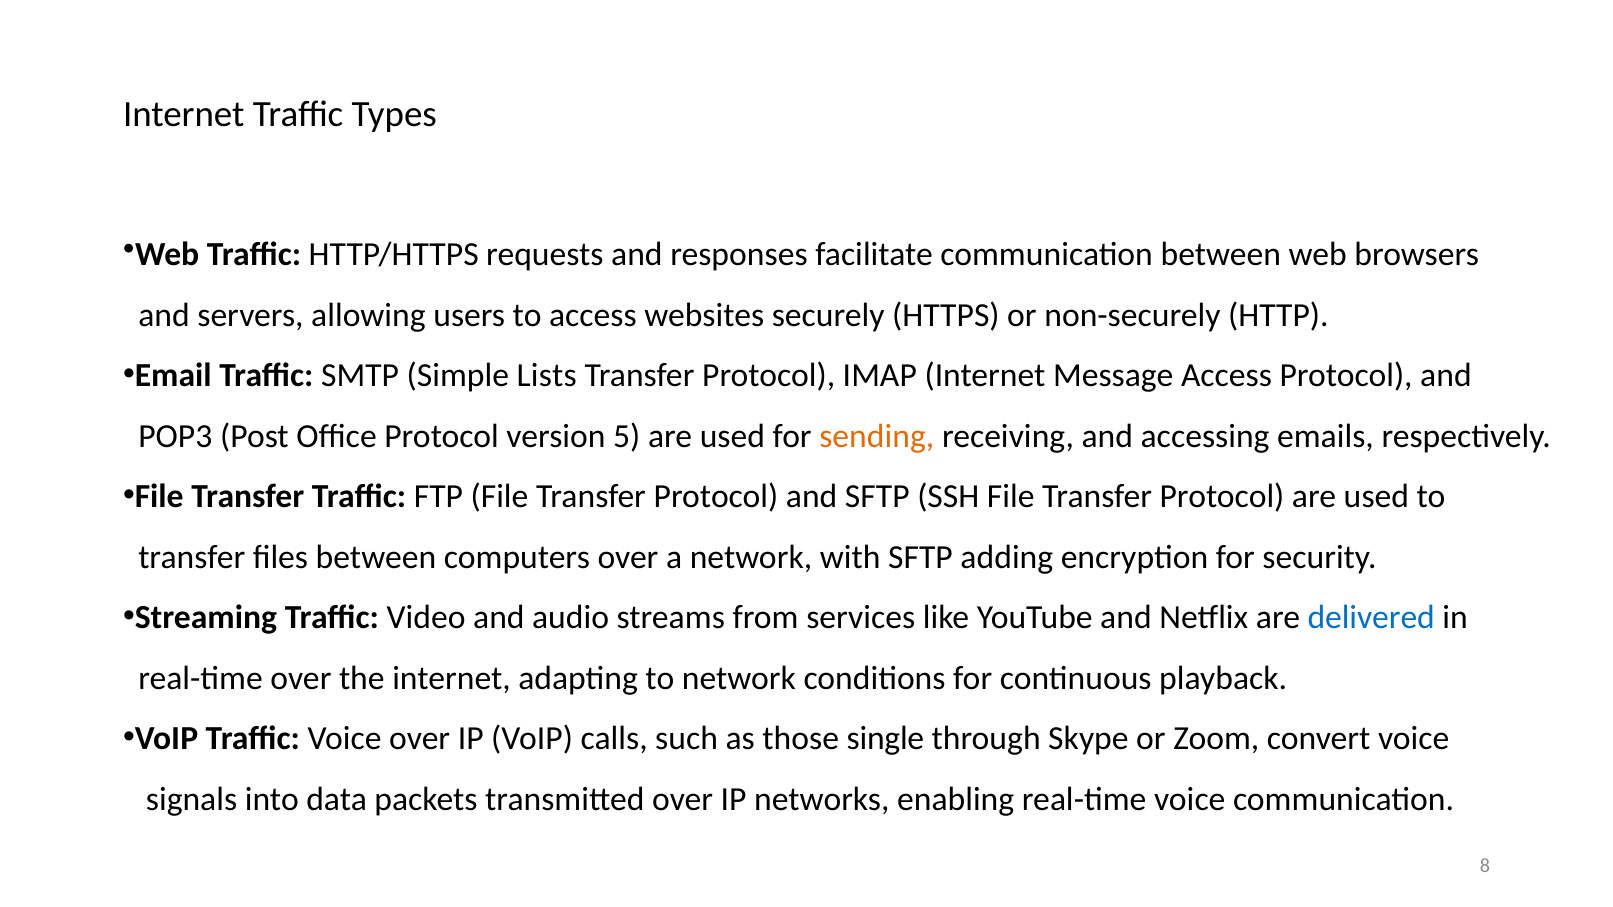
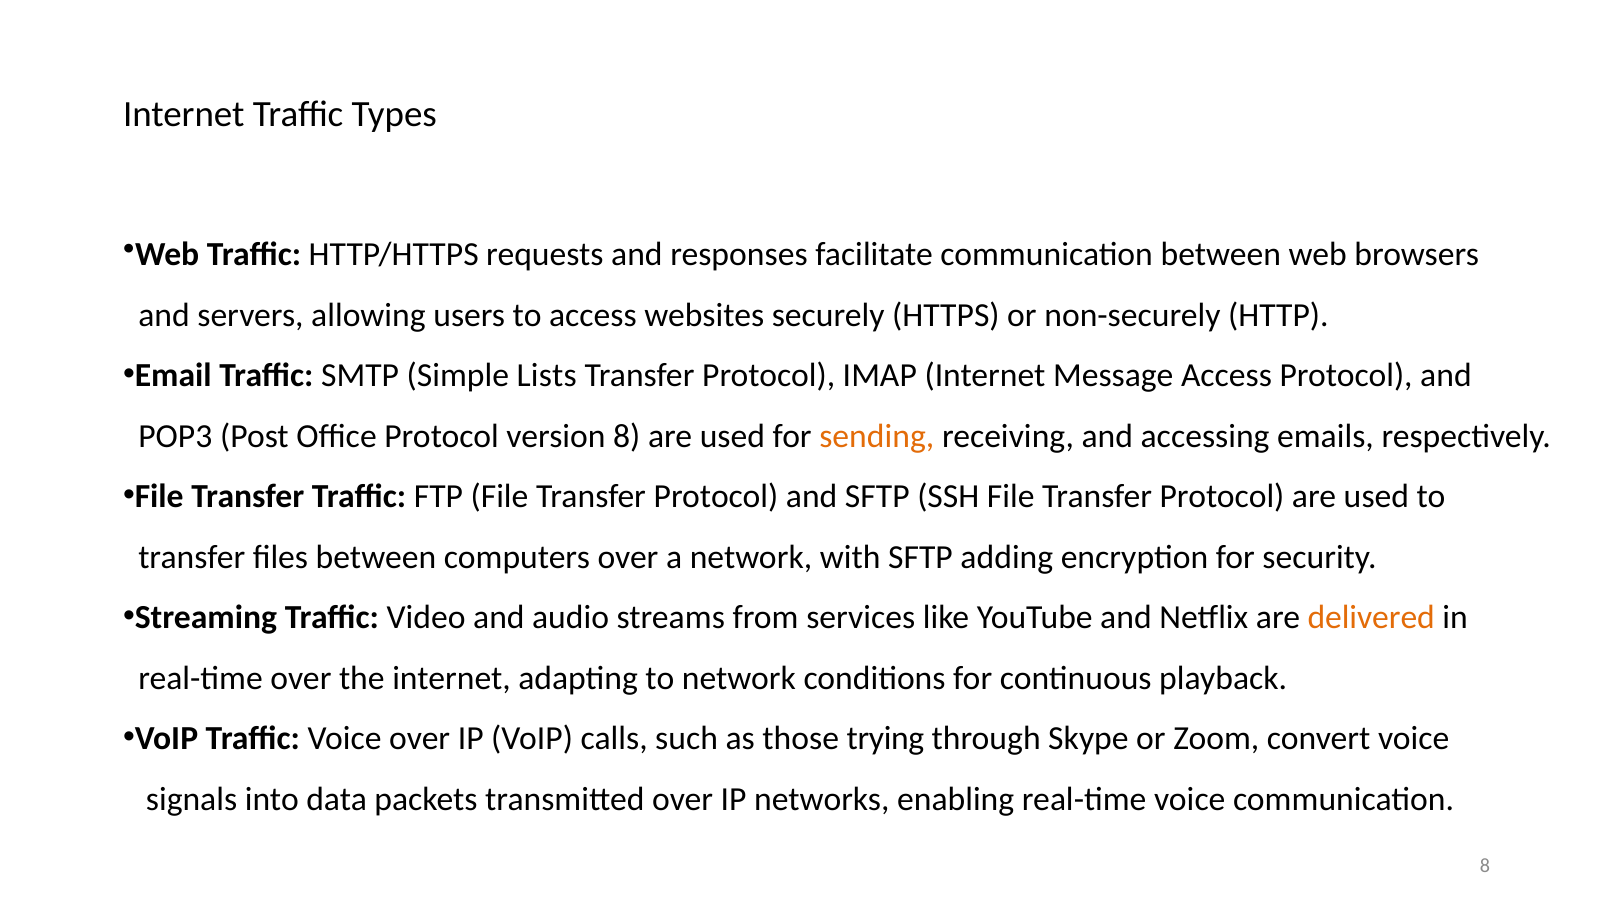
version 5: 5 -> 8
delivered colour: blue -> orange
single: single -> trying
